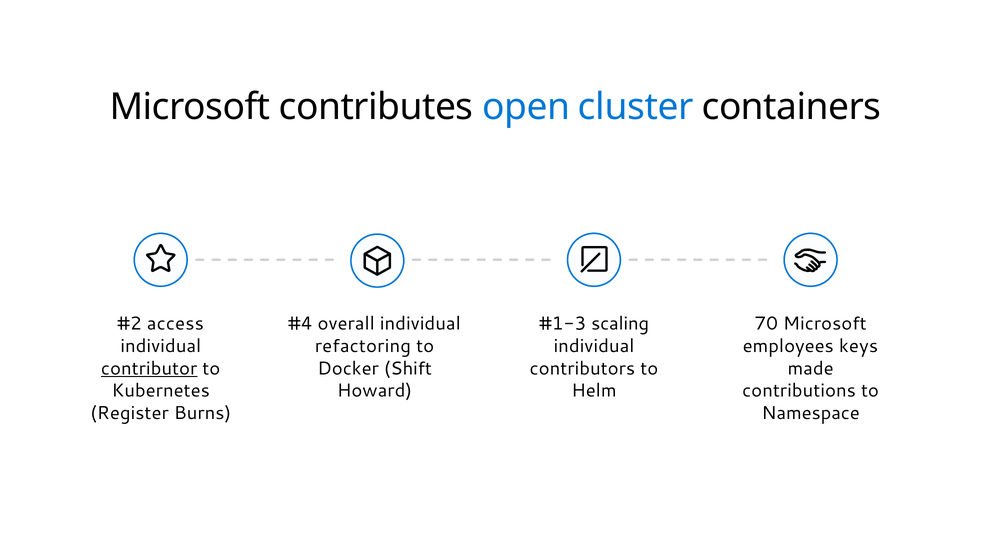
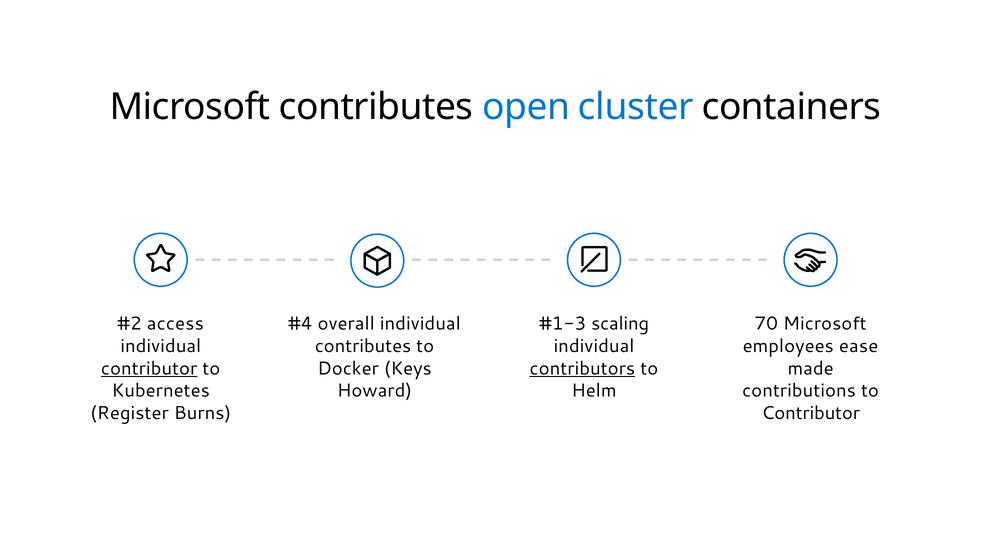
refactoring at (363, 346): refactoring -> contributes
keys: keys -> ease
Shift: Shift -> Keys
contributors underline: none -> present
Namespace at (811, 413): Namespace -> Contributor
